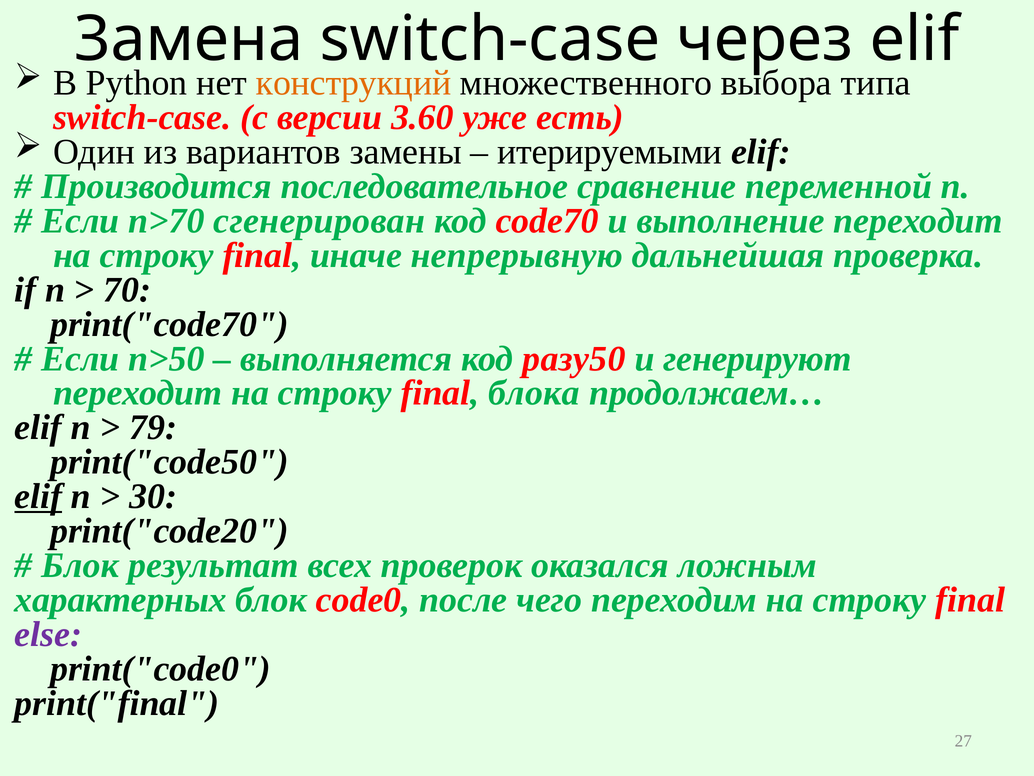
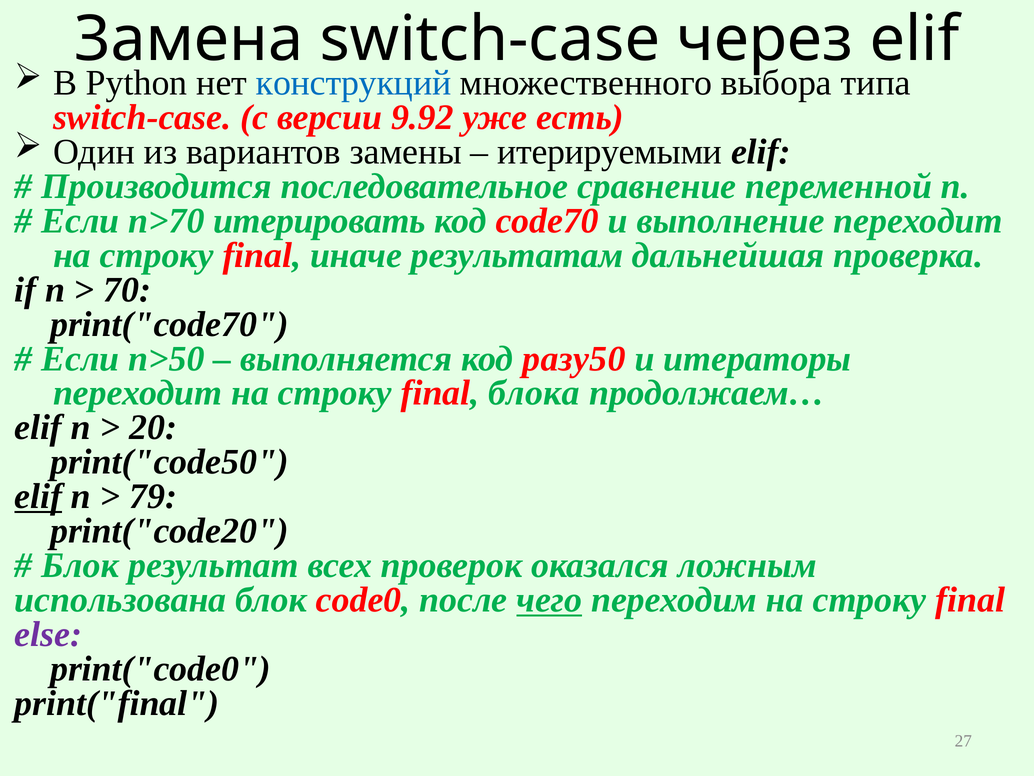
конструкций colour: orange -> blue
3.60: 3.60 -> 9.92
сгенерирован: сгенерирован -> итерировать
непрерывную: непрерывную -> результатам
генерируют: генерируют -> итераторы
79: 79 -> 20
30: 30 -> 79
характерных: характерных -> использована
чего underline: none -> present
